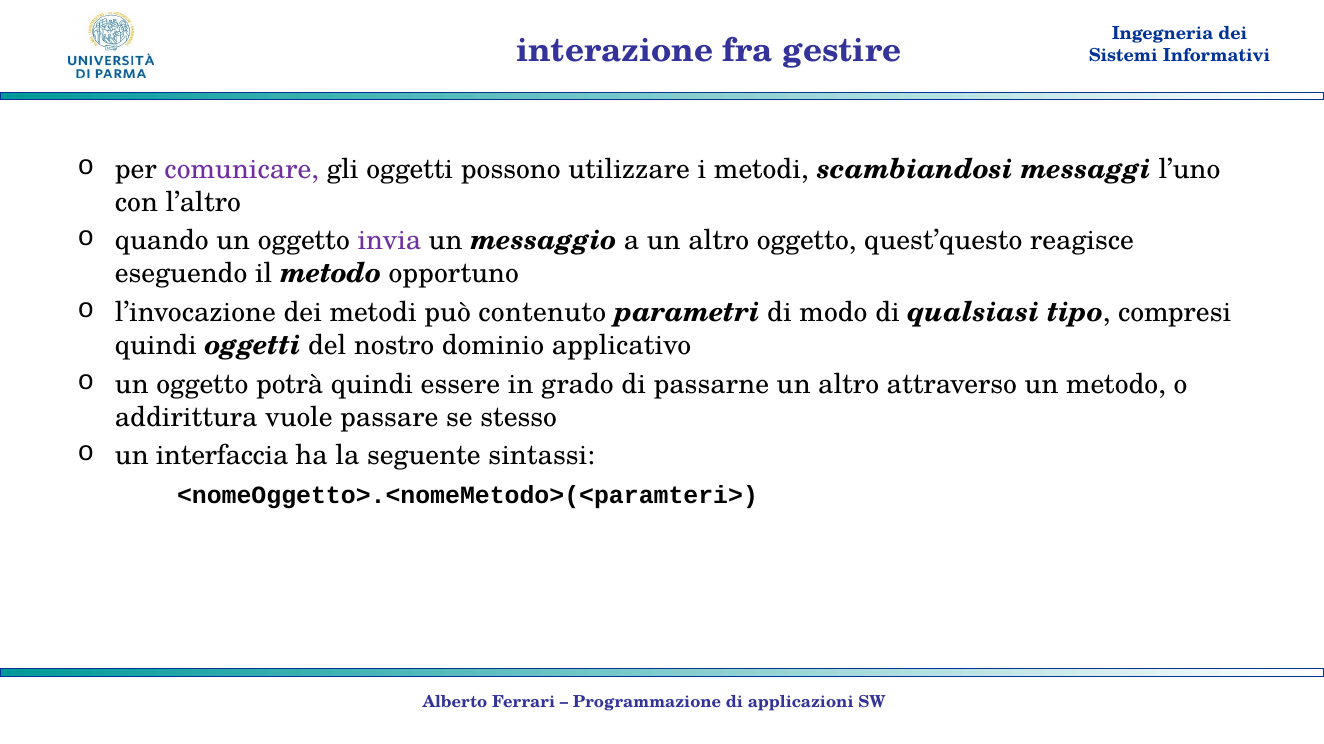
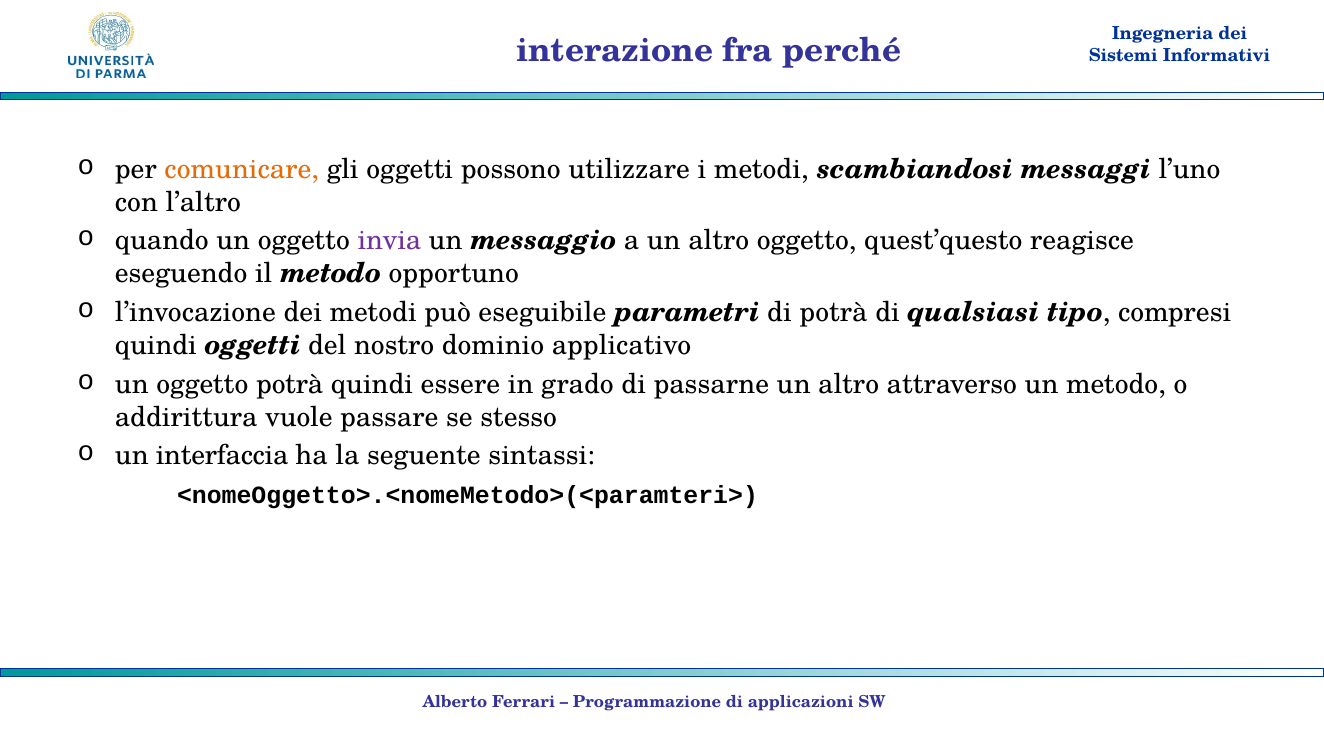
gestire: gestire -> perché
comunicare colour: purple -> orange
contenuto: contenuto -> eseguibile
di modo: modo -> potrà
